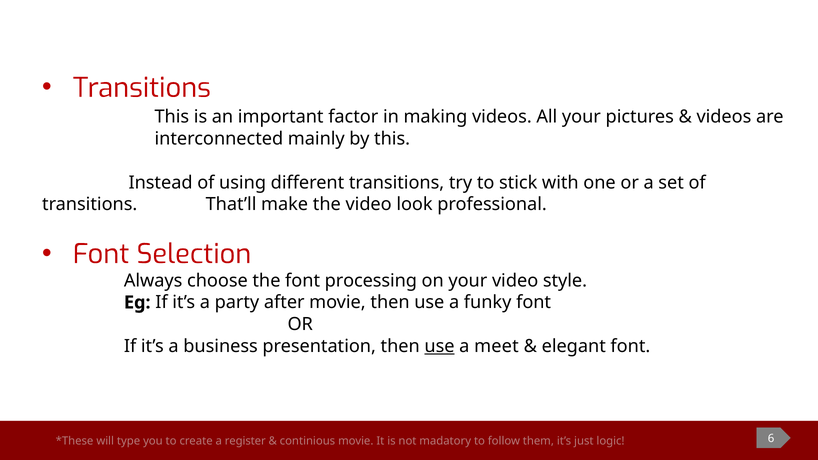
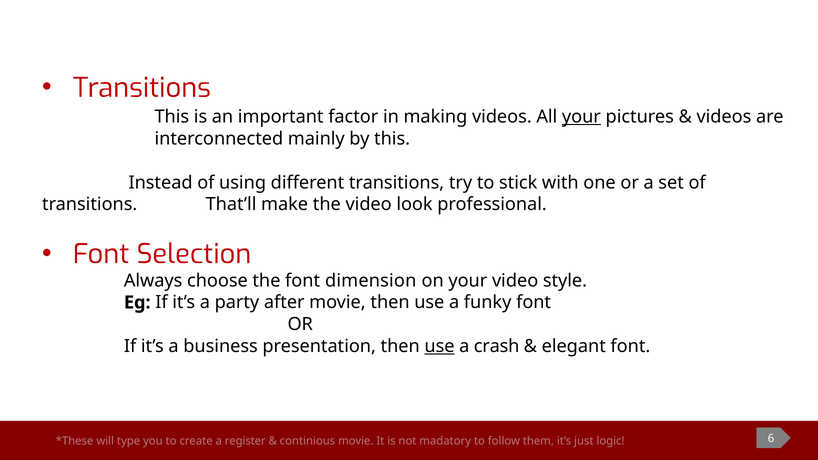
your at (581, 117) underline: none -> present
processing: processing -> dimension
meet: meet -> crash
